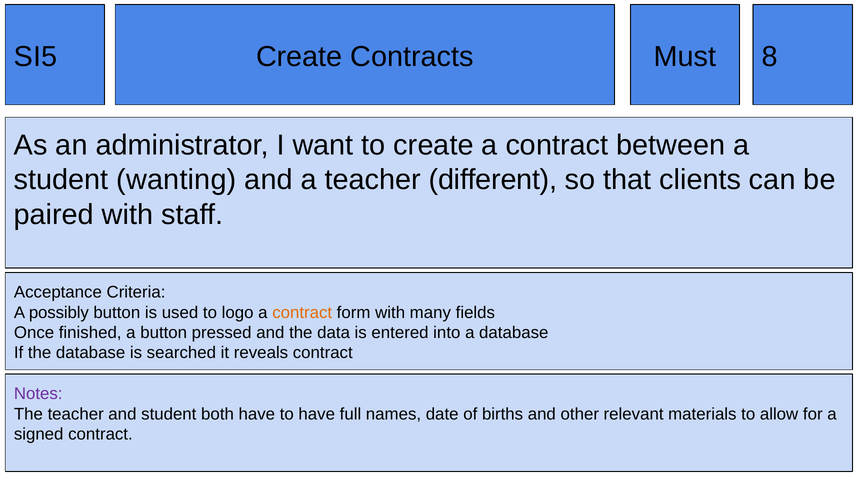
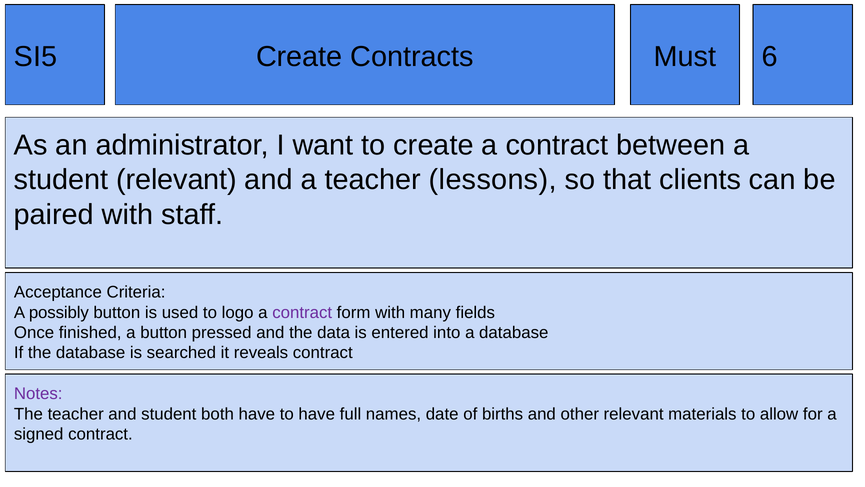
8: 8 -> 6
student wanting: wanting -> relevant
different: different -> lessons
contract at (302, 312) colour: orange -> purple
